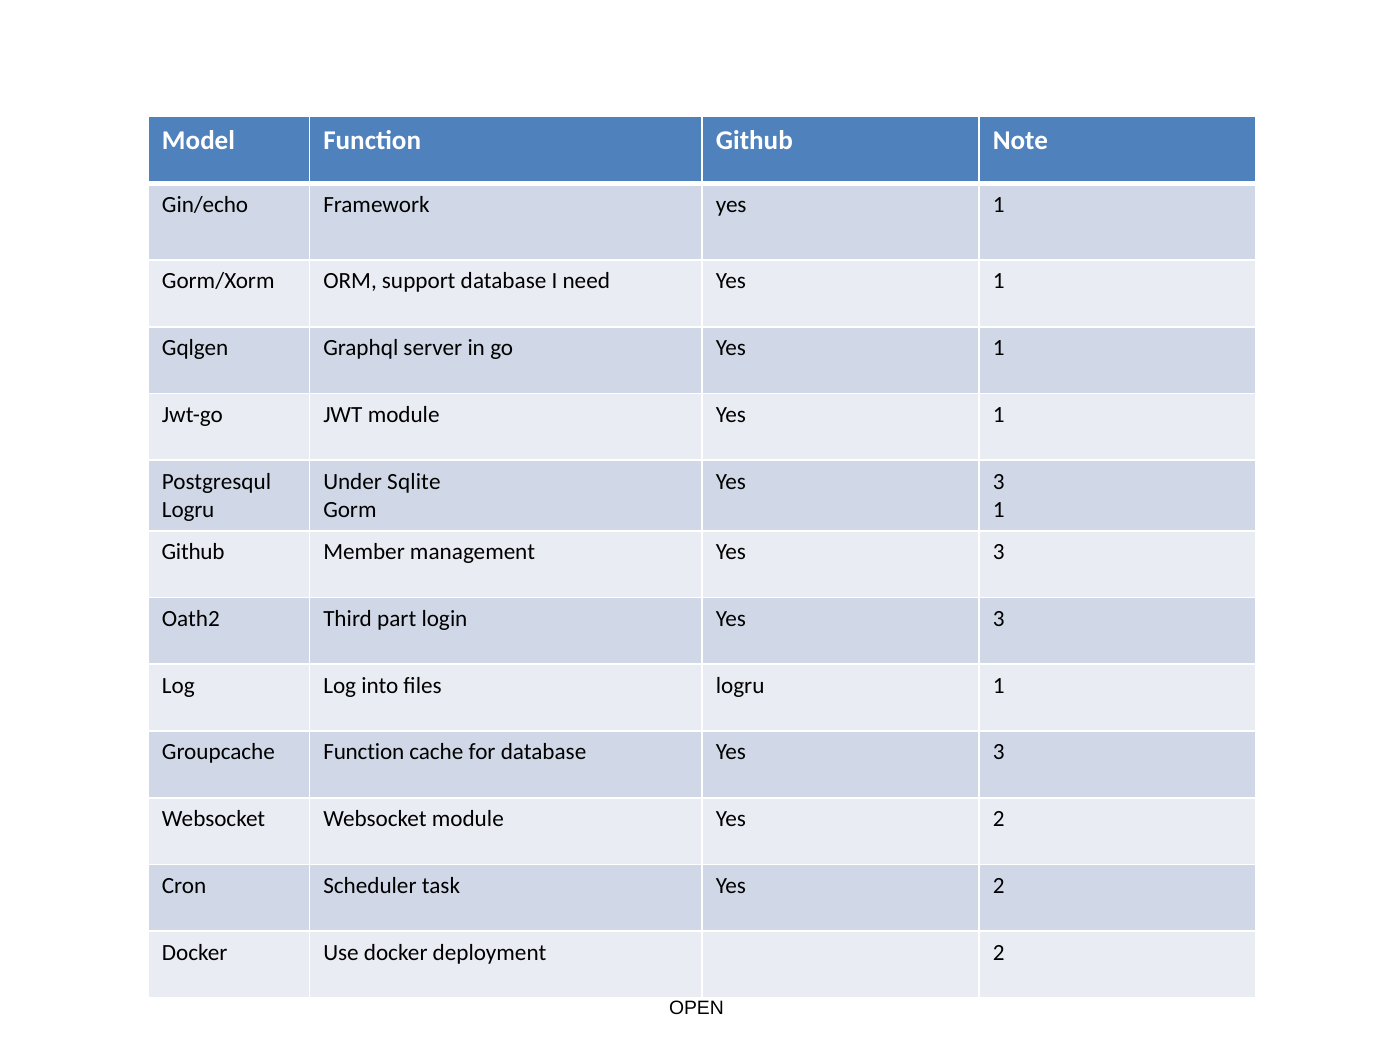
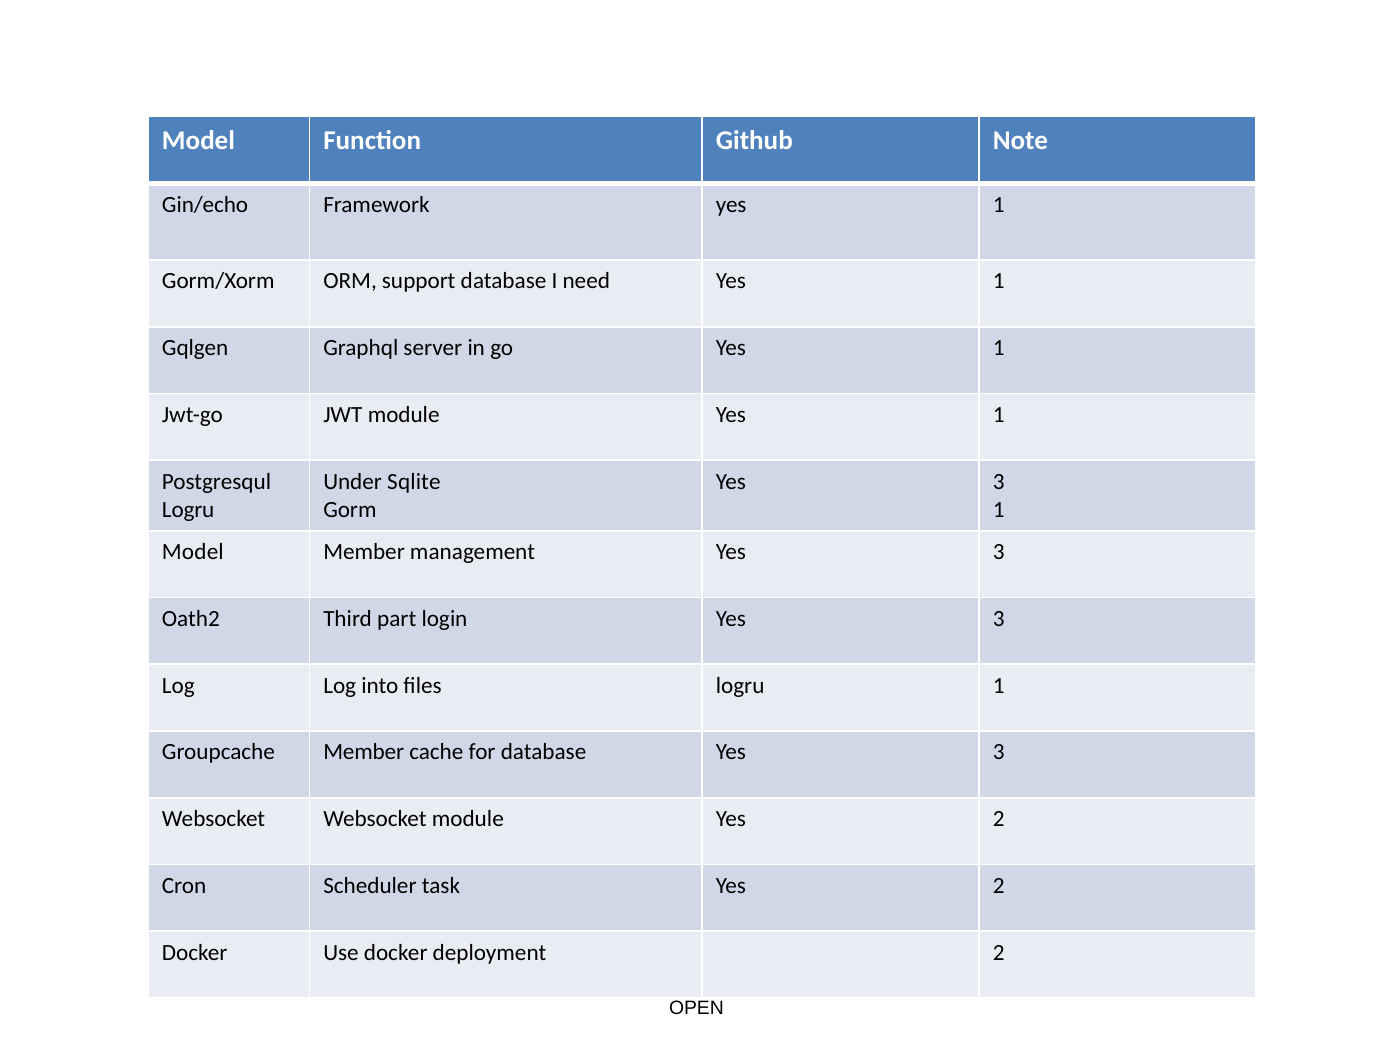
Github at (193, 552): Github -> Model
Groupcache Function: Function -> Member
